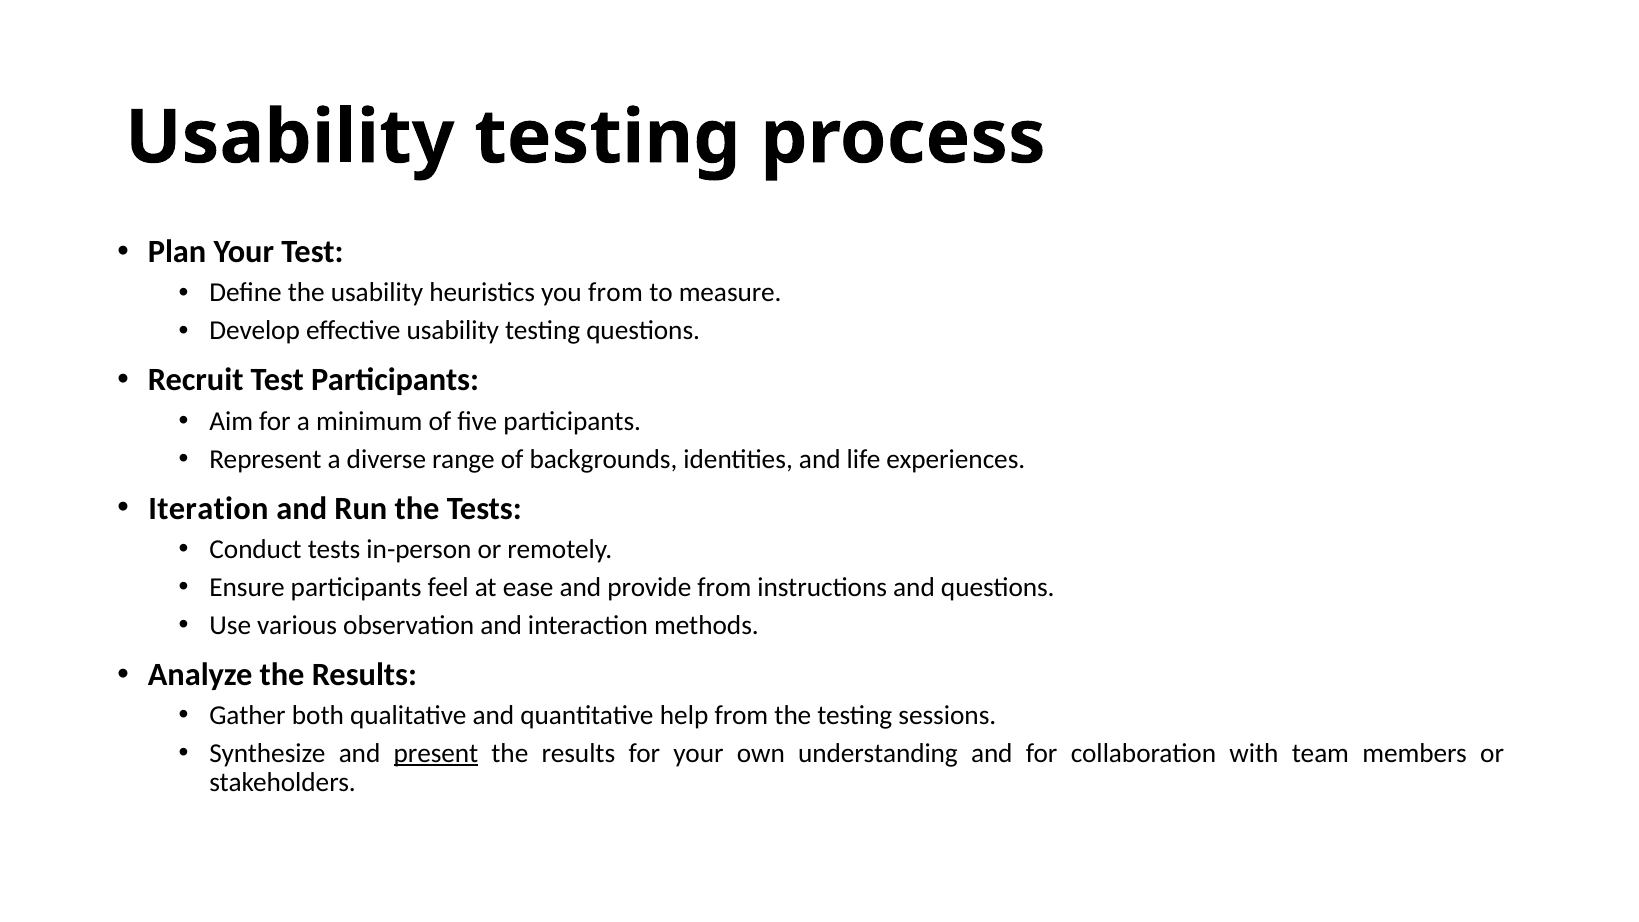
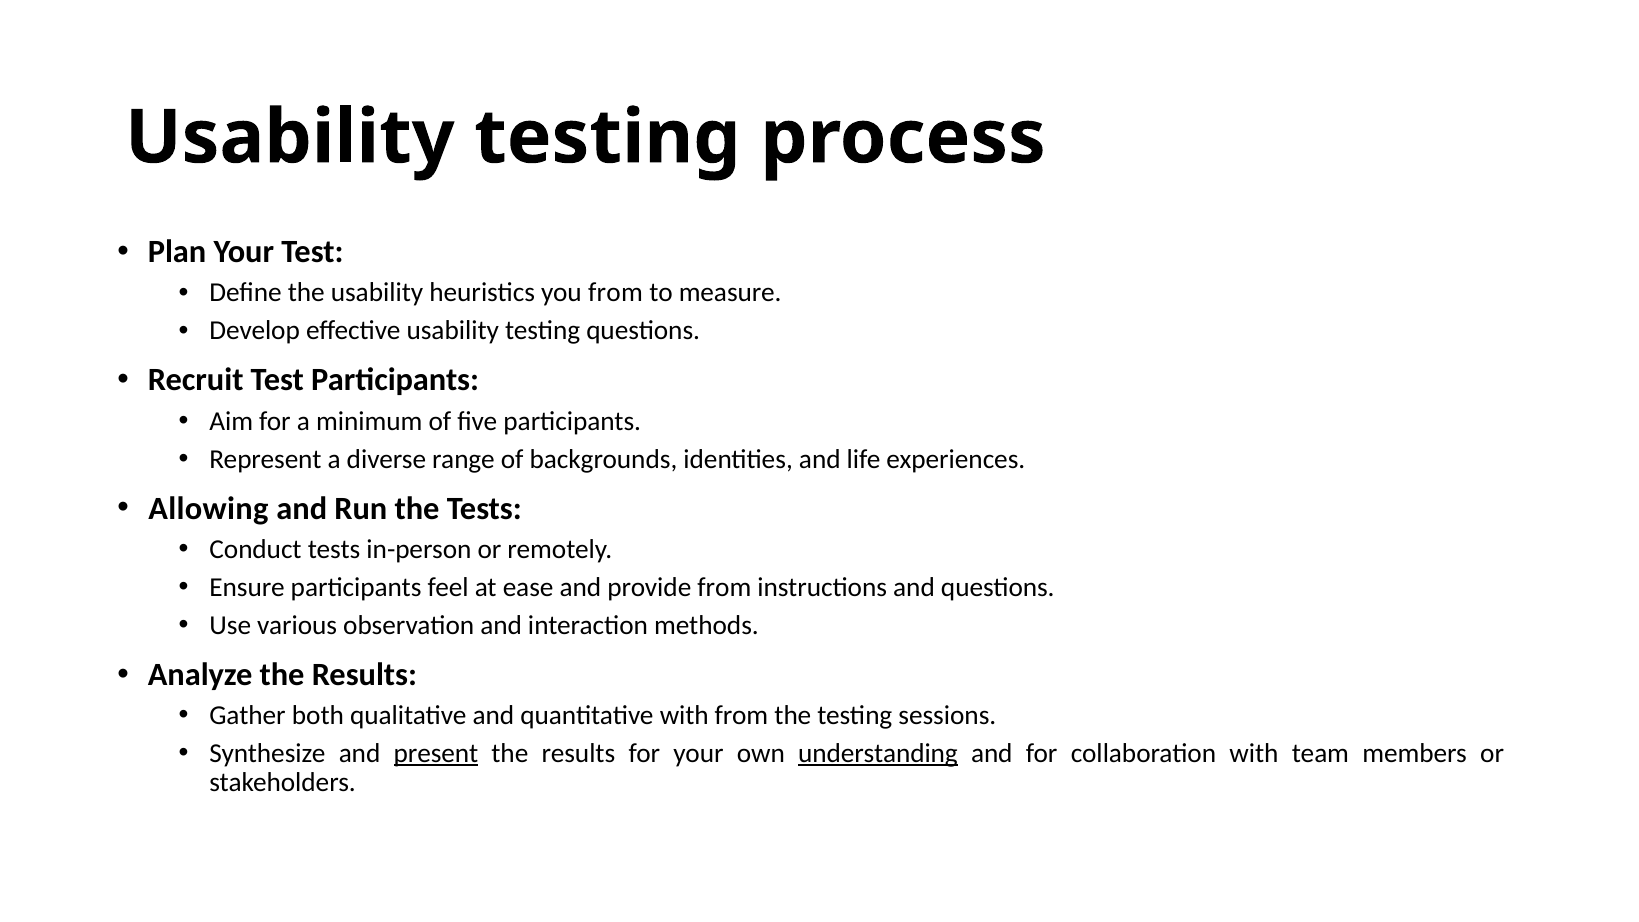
Iteration: Iteration -> Allowing
quantitative help: help -> with
understanding underline: none -> present
